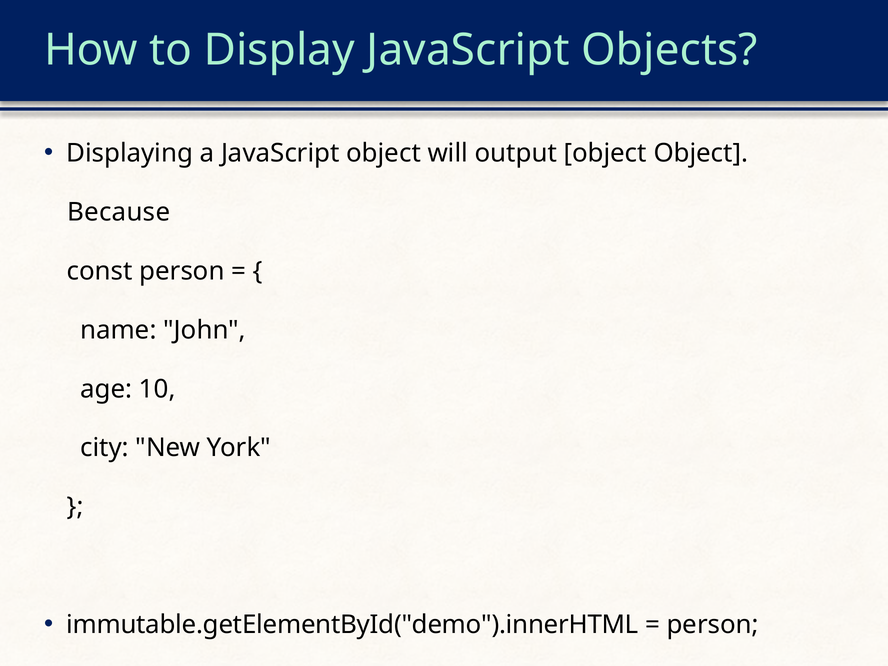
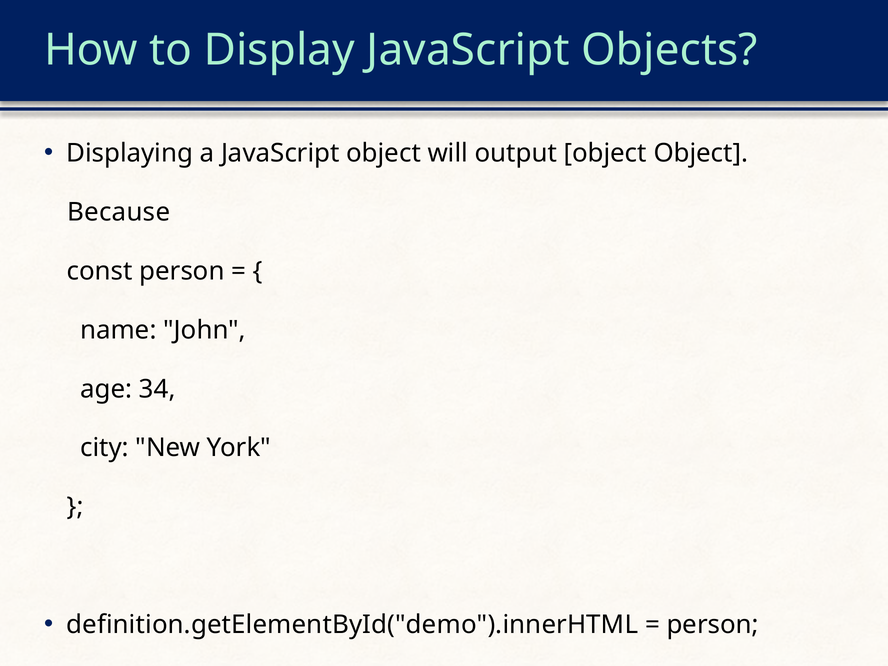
10: 10 -> 34
immutable.getElementById("demo").innerHTML: immutable.getElementById("demo").innerHTML -> definition.getElementById("demo").innerHTML
